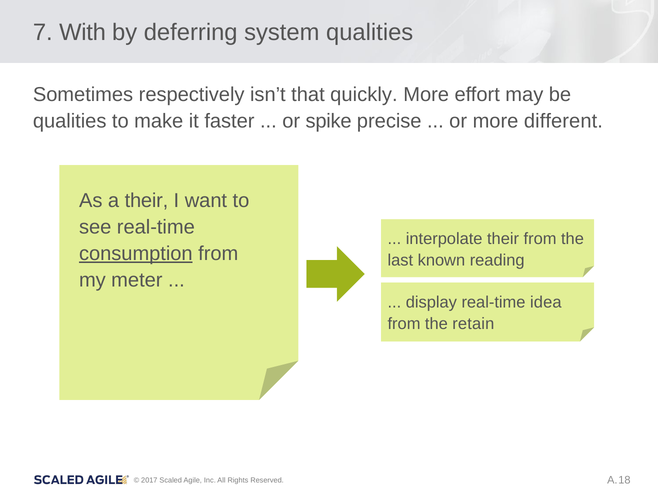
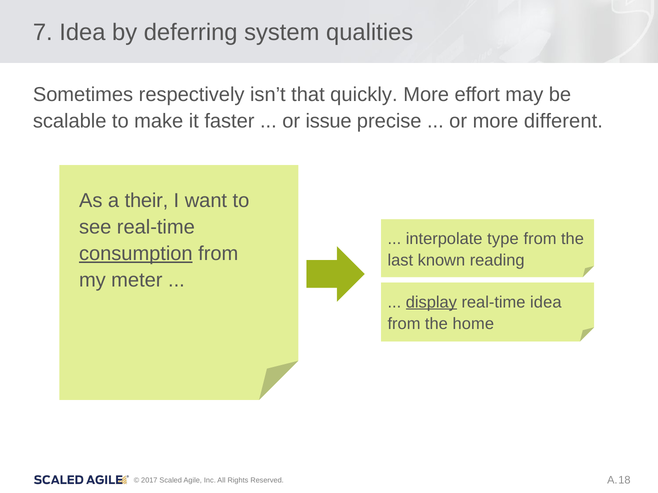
7 With: With -> Idea
qualities at (70, 121): qualities -> scalable
spike: spike -> issue
interpolate their: their -> type
display underline: none -> present
retain: retain -> home
